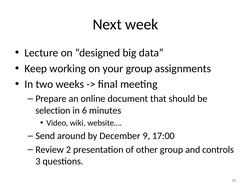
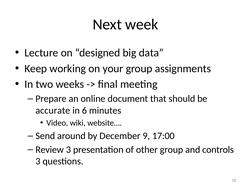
selection: selection -> accurate
Review 2: 2 -> 3
